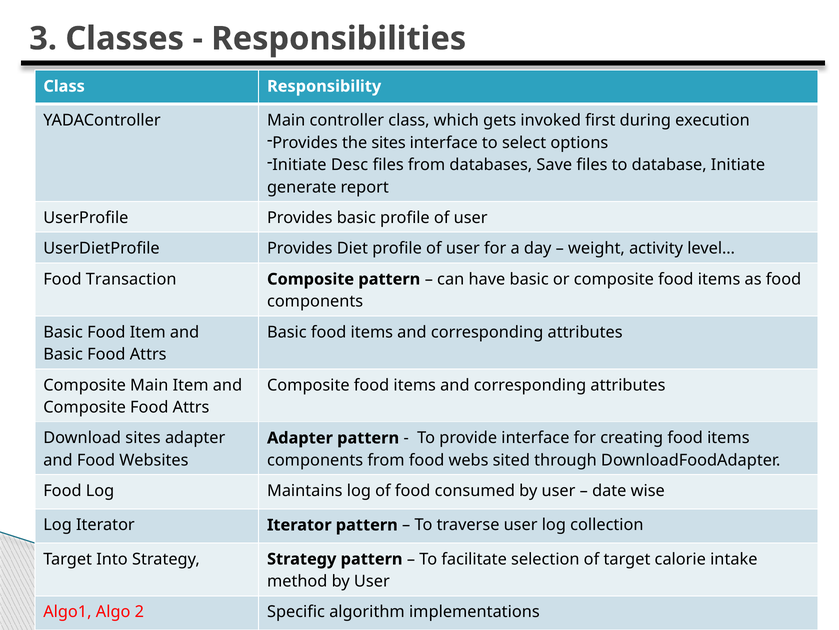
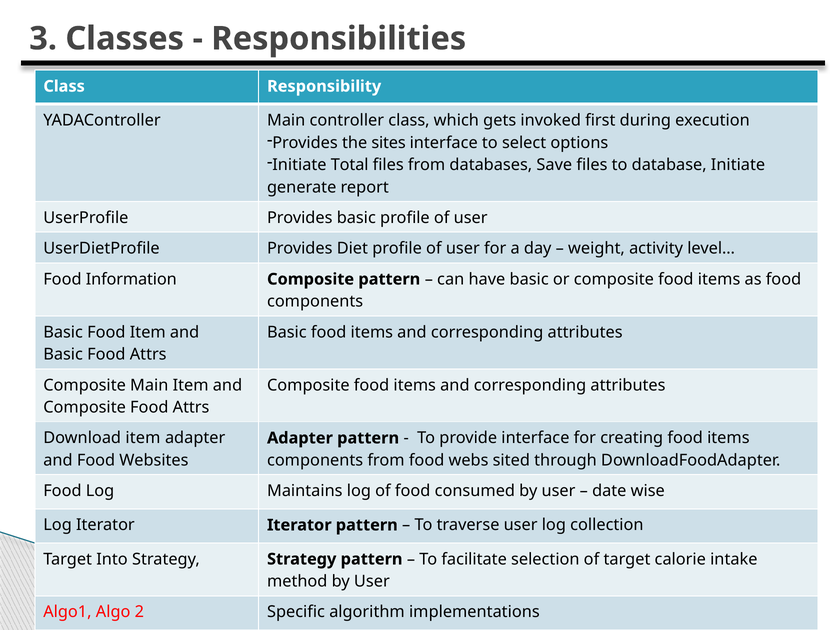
Desc: Desc -> Total
Transaction: Transaction -> Information
Download sites: sites -> item
